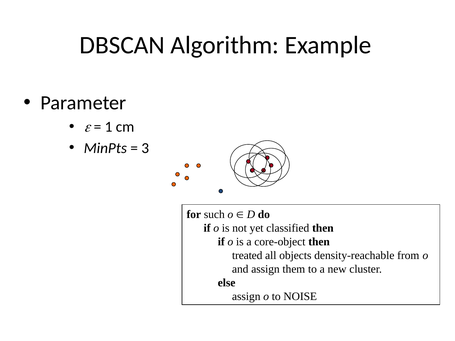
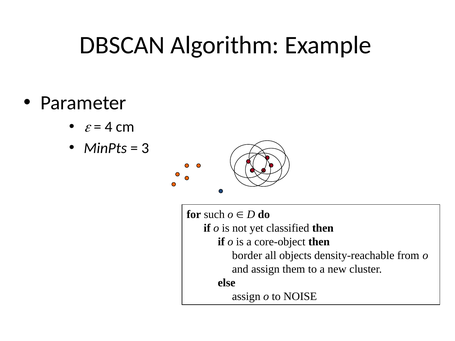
1: 1 -> 4
treated: treated -> border
